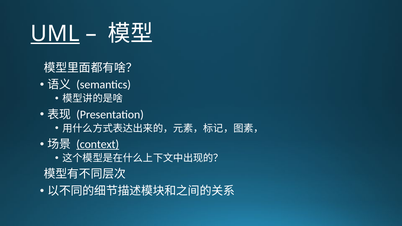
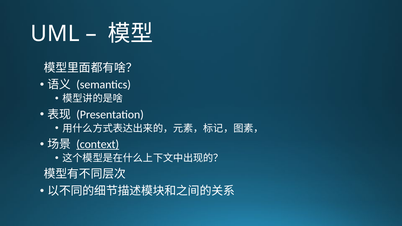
UML underline: present -> none
